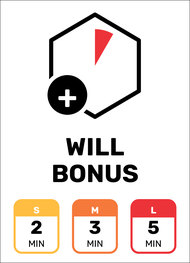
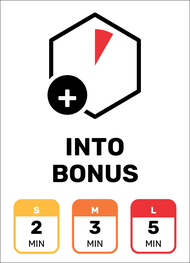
WILL: WILL -> INTO
